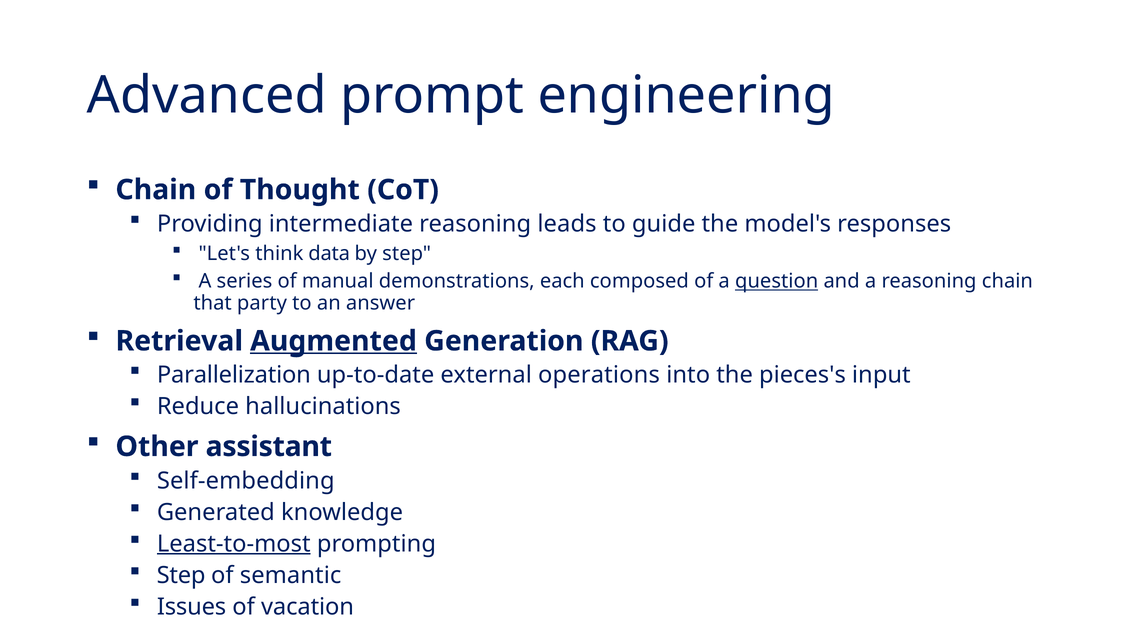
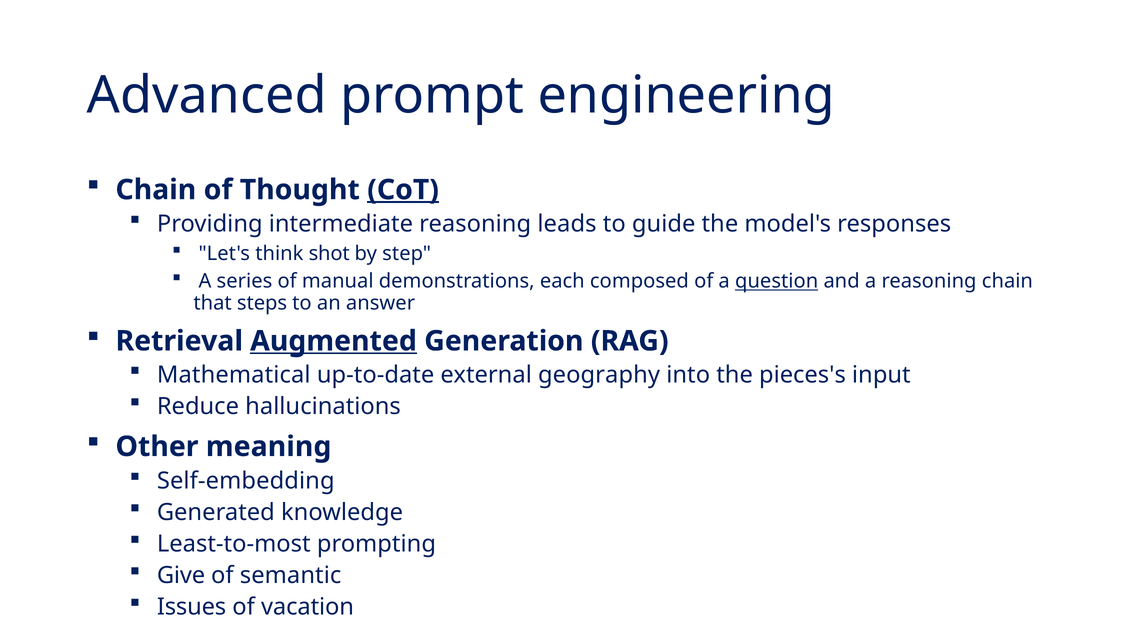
CoT underline: none -> present
data: data -> shot
party: party -> steps
Parallelization: Parallelization -> Mathematical
operations: operations -> geography
assistant: assistant -> meaning
Least-to-most underline: present -> none
Step at (181, 575): Step -> Give
